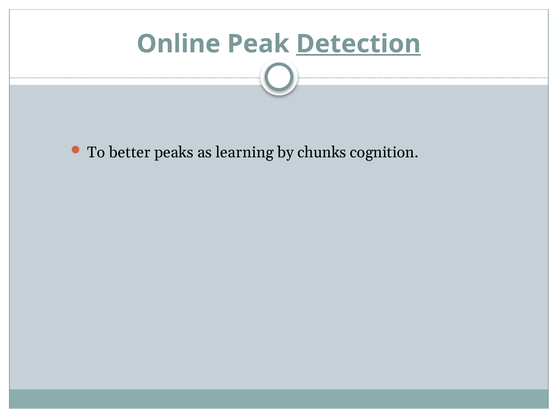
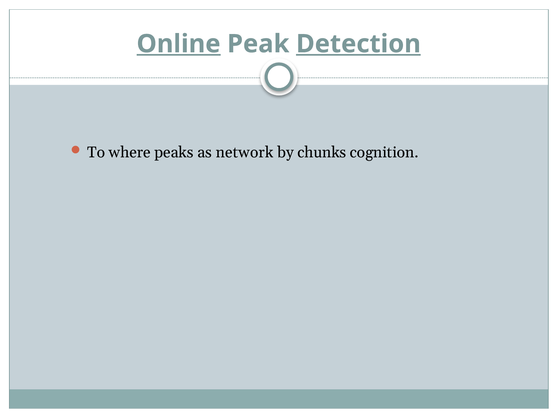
Online underline: none -> present
better: better -> where
learning: learning -> network
